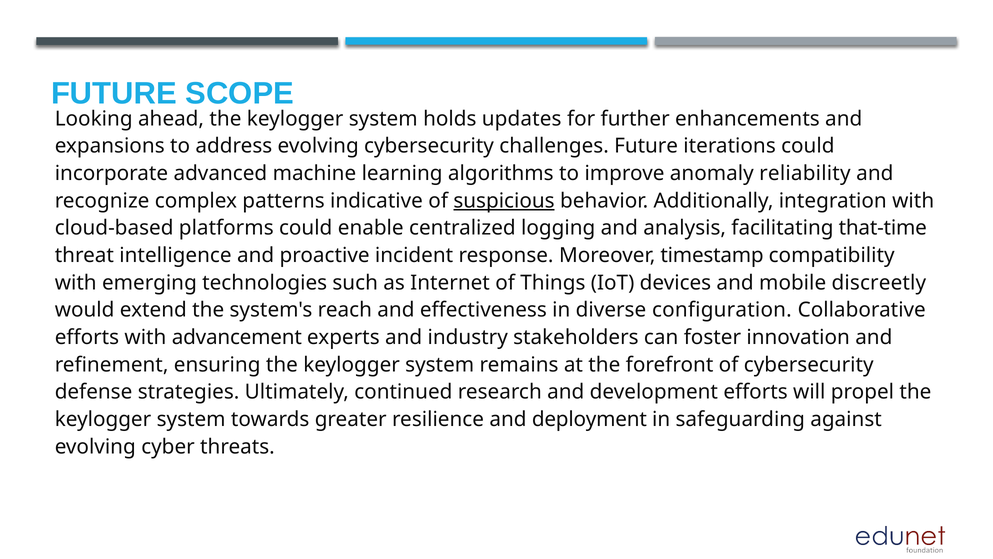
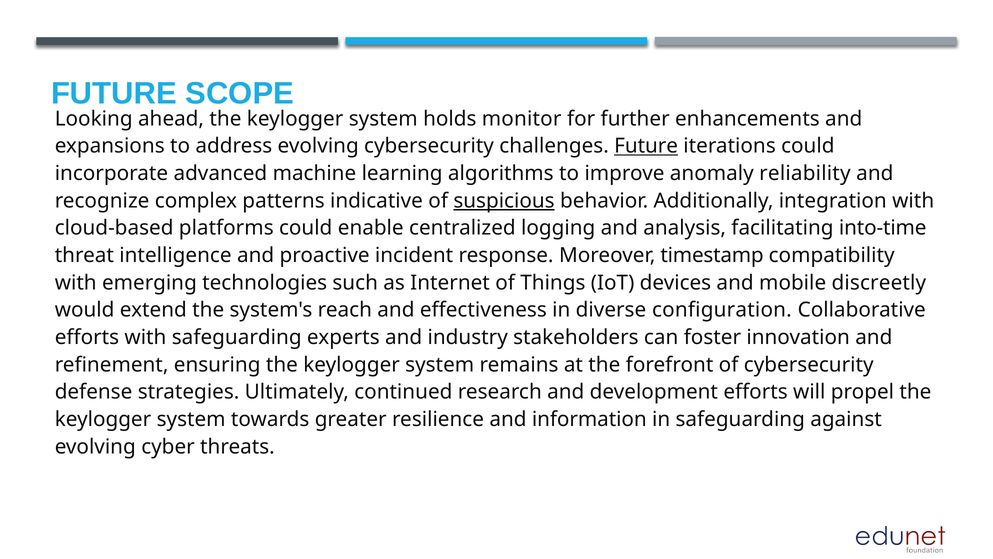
updates: updates -> monitor
Future at (646, 146) underline: none -> present
that-time: that-time -> into-time
with advancement: advancement -> safeguarding
deployment: deployment -> information
